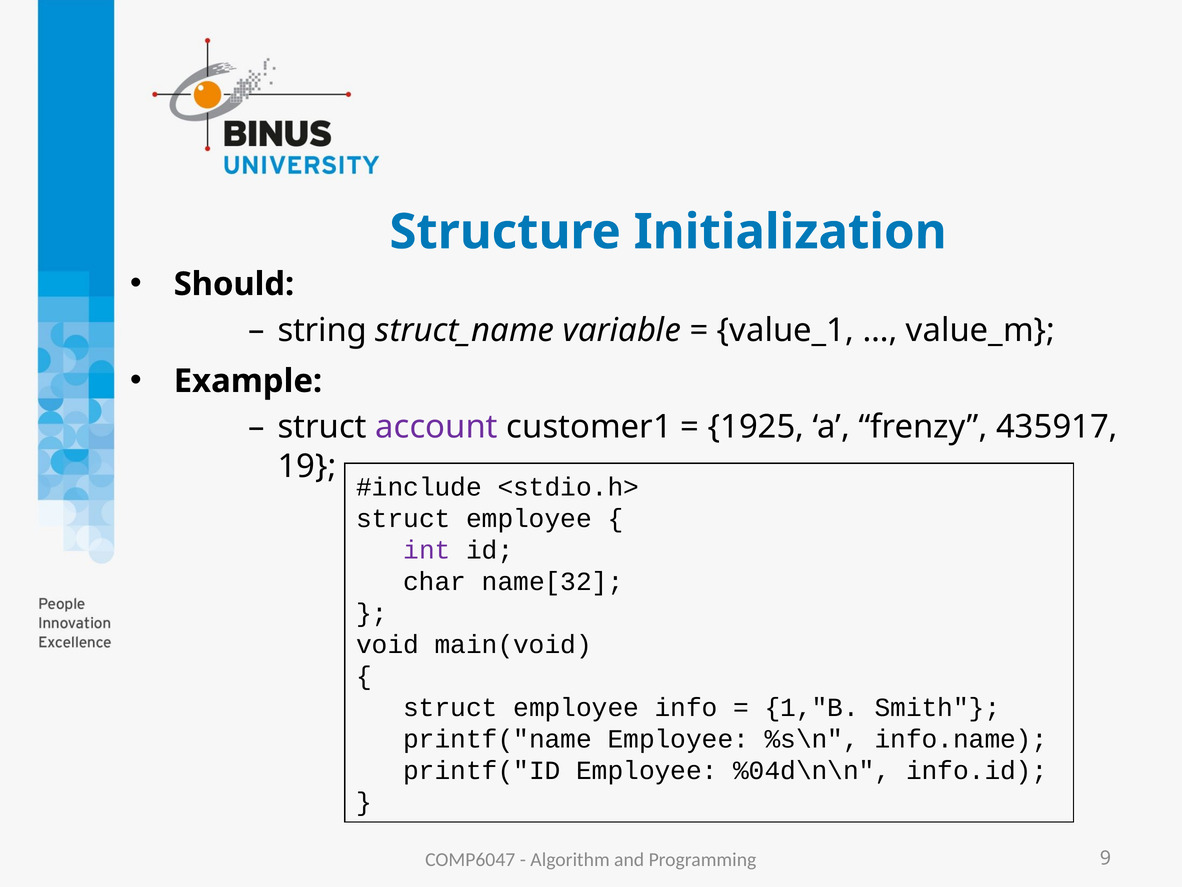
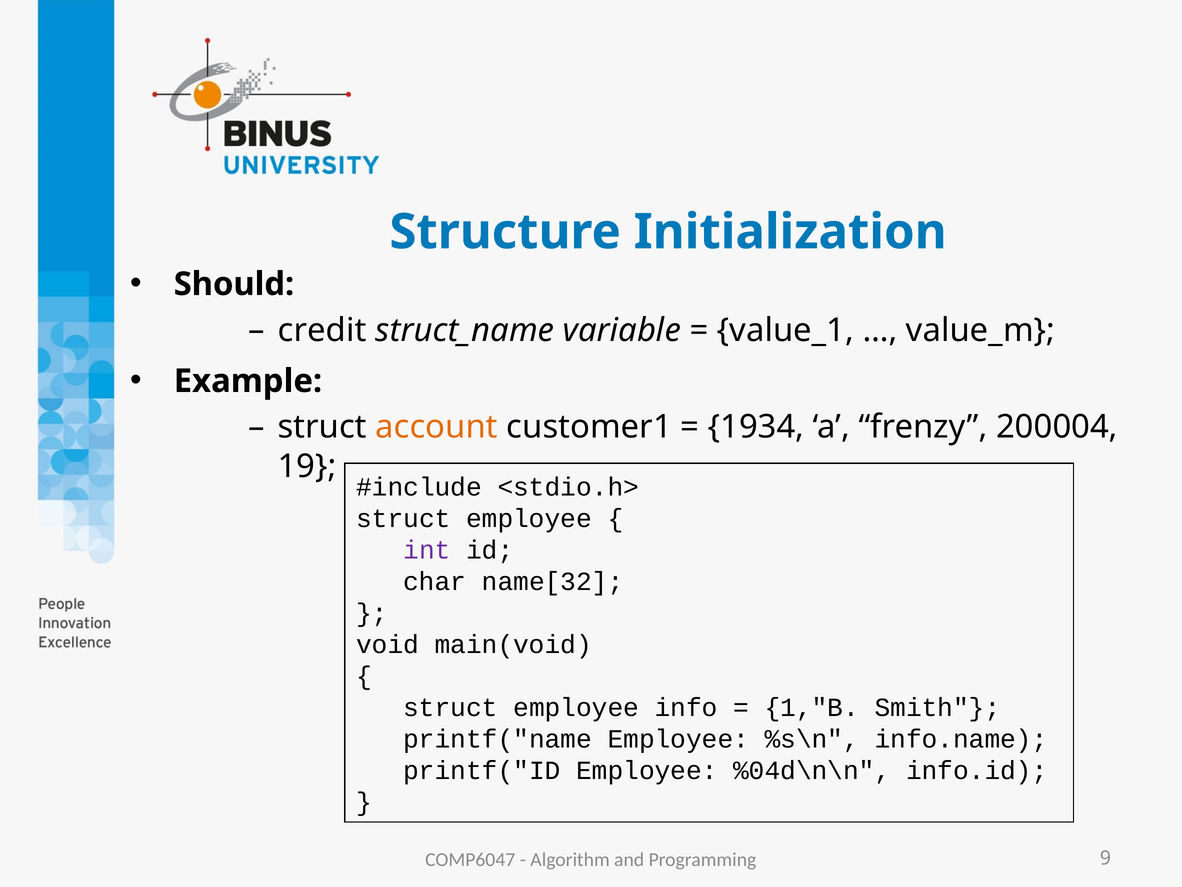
string: string -> credit
account colour: purple -> orange
1925: 1925 -> 1934
435917: 435917 -> 200004
